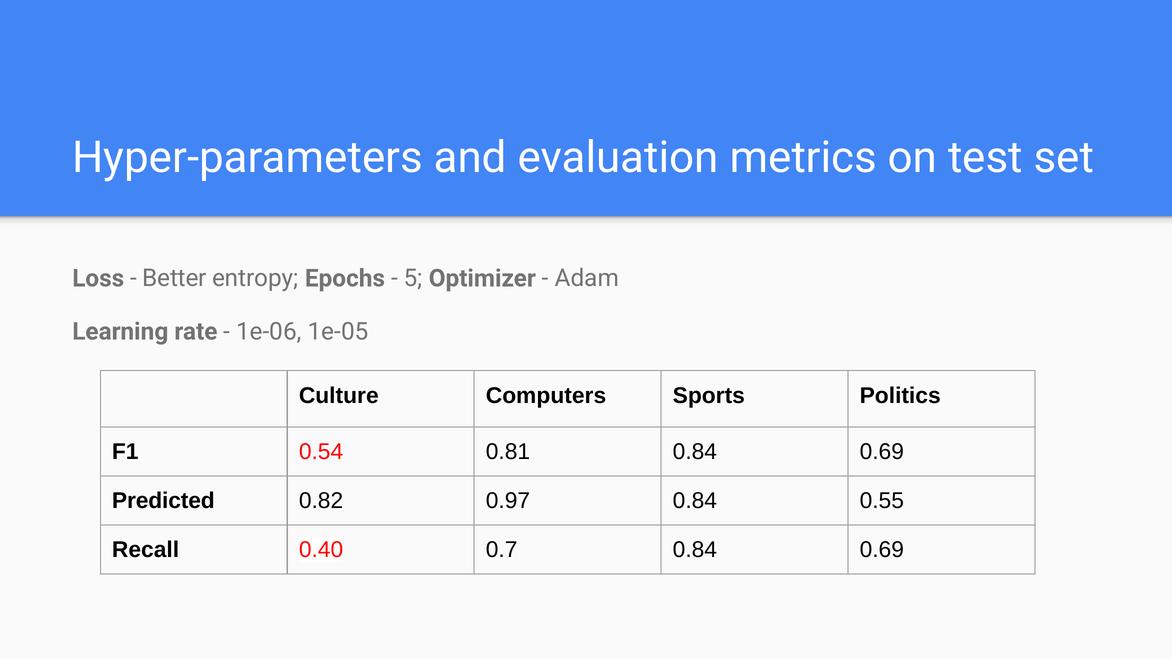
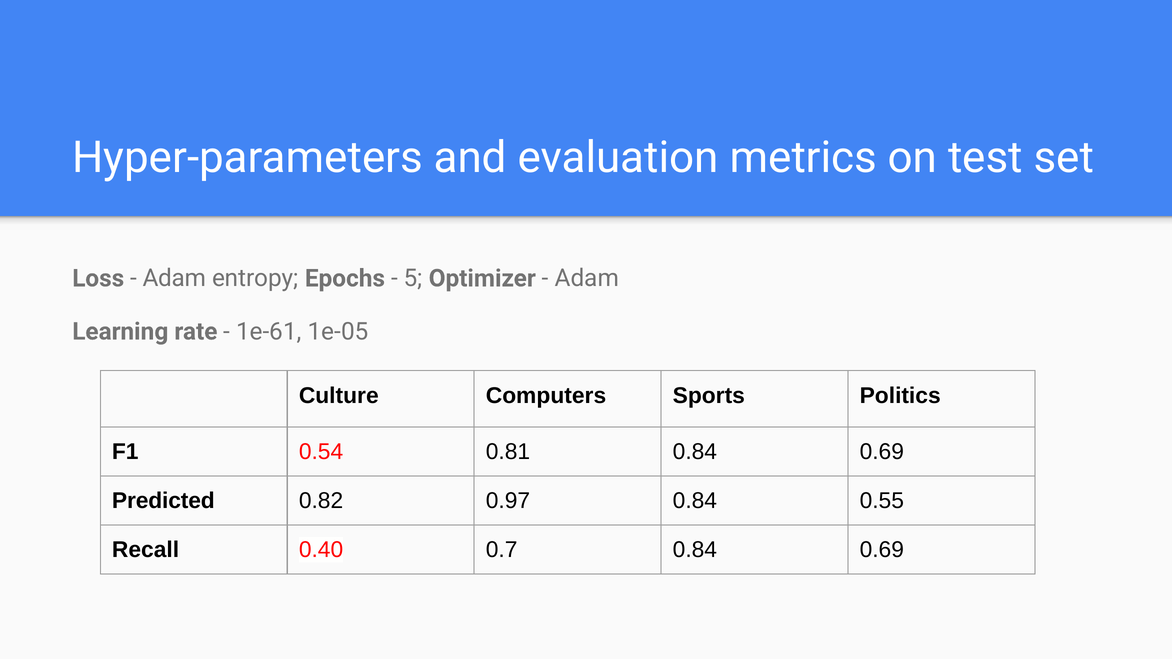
Better at (175, 278): Better -> Adam
1e-06: 1e-06 -> 1e-61
